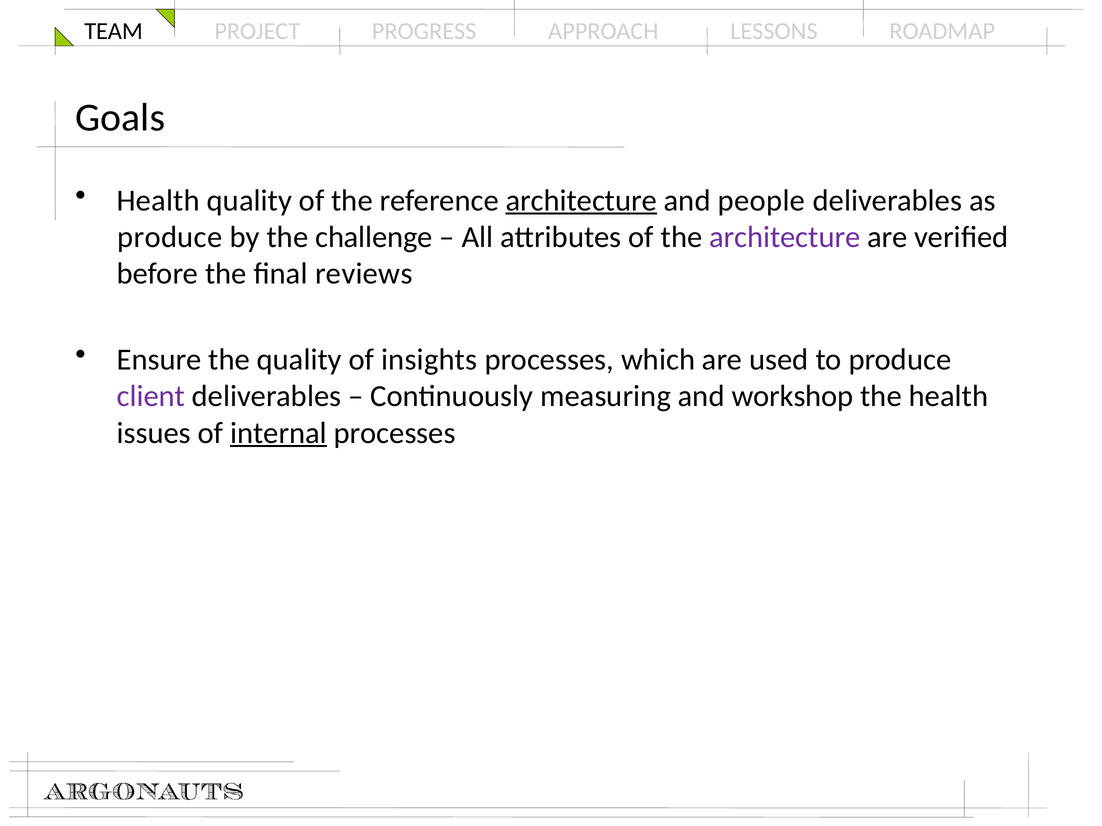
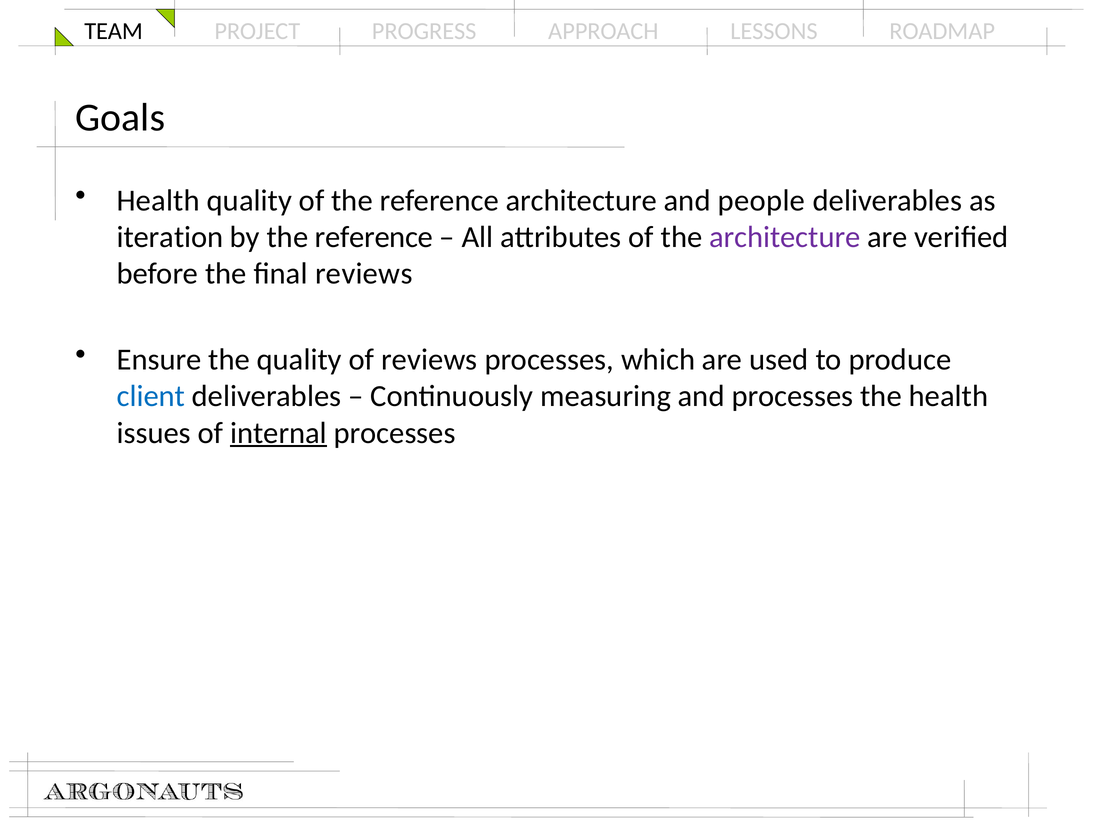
architecture at (581, 201) underline: present -> none
produce at (170, 237): produce -> iteration
by the challenge: challenge -> reference
of insights: insights -> reviews
client colour: purple -> blue
and workshop: workshop -> processes
